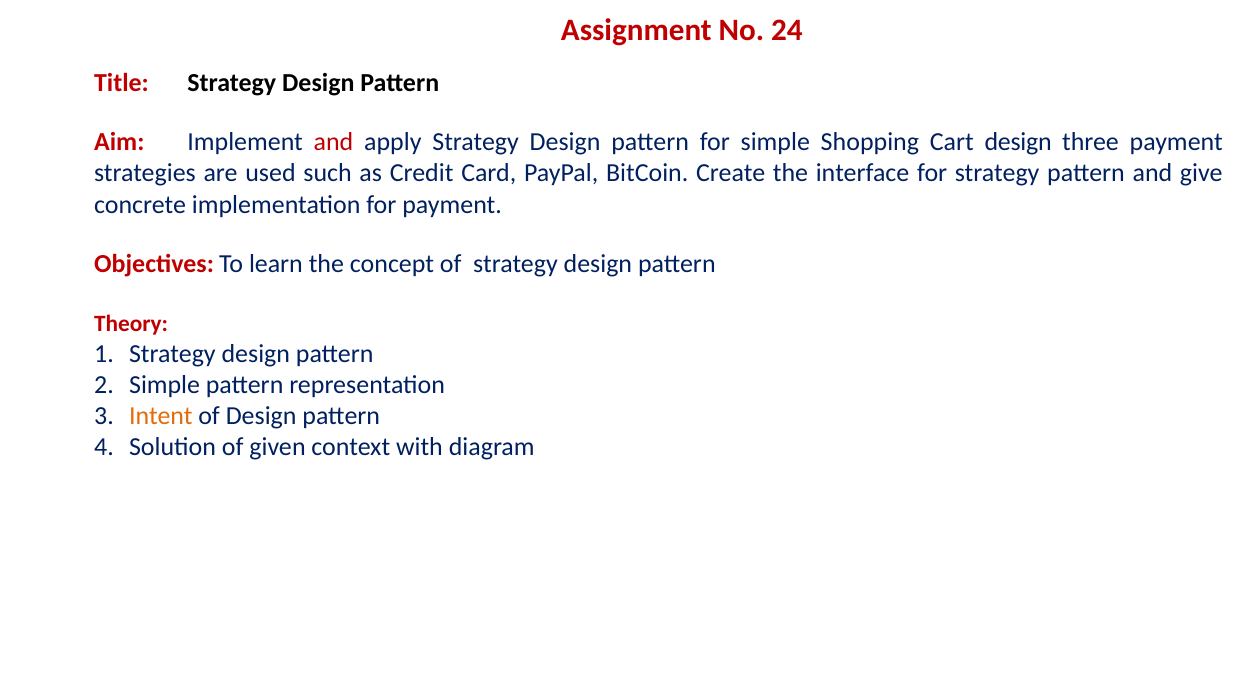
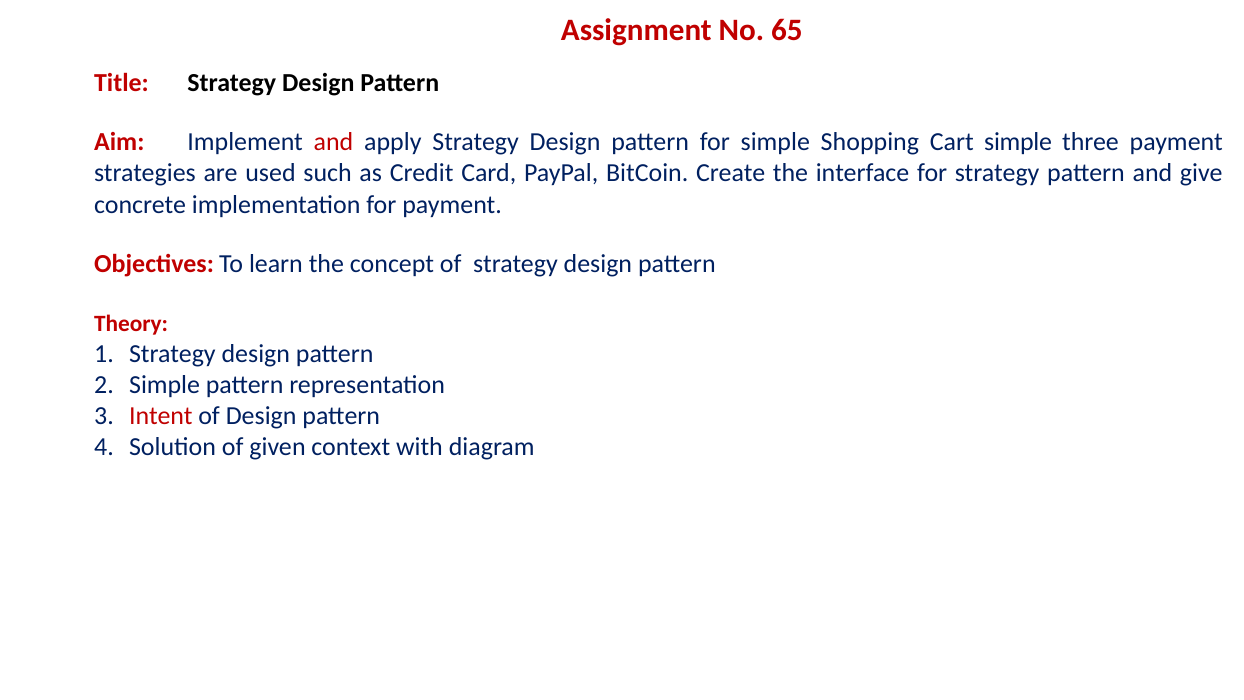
24: 24 -> 65
Cart design: design -> simple
Intent colour: orange -> red
